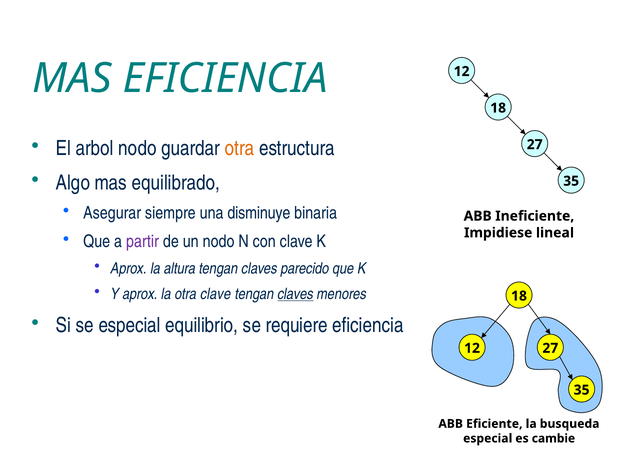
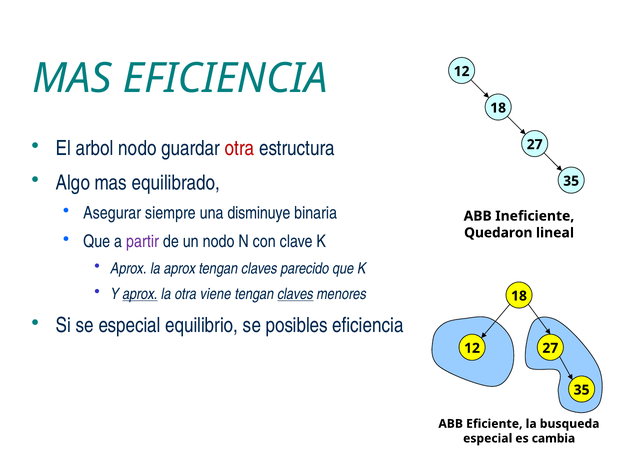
otra at (240, 148) colour: orange -> red
Impidiese: Impidiese -> Quedaron
la altura: altura -> aprox
aprox at (140, 294) underline: none -> present
otra clave: clave -> viene
requiere: requiere -> posibles
cambie: cambie -> cambia
